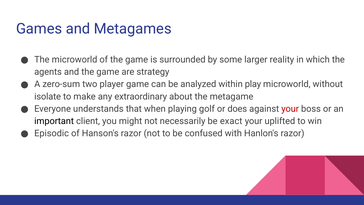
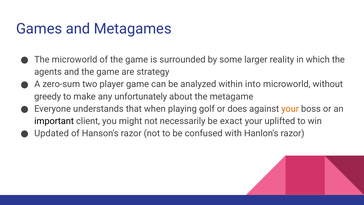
play: play -> into
isolate: isolate -> greedy
extraordinary: extraordinary -> unfortunately
your at (290, 109) colour: red -> orange
Episodic: Episodic -> Updated
